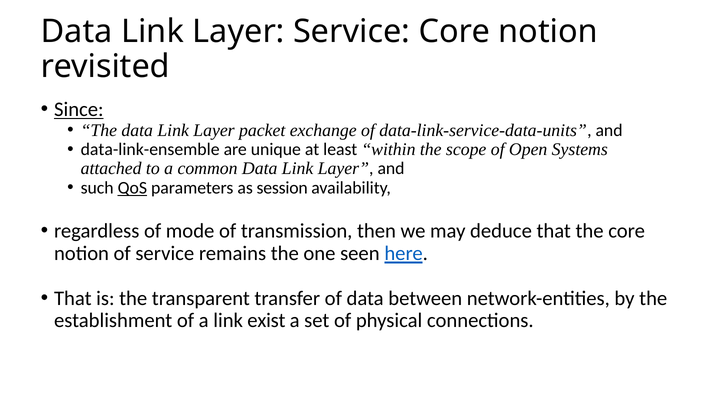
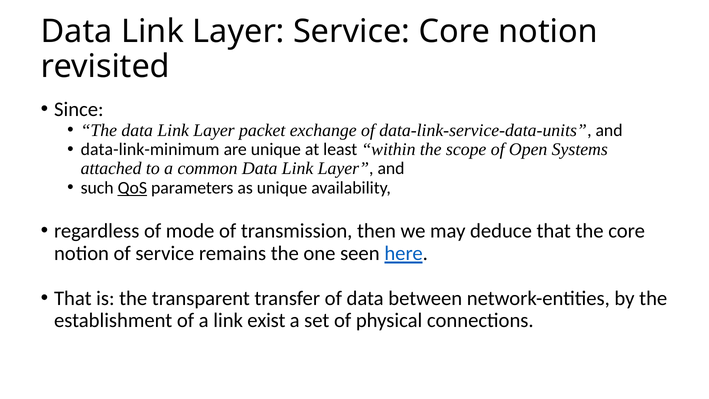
Since underline: present -> none
data-link-ensemble: data-link-ensemble -> data-link-minimum
as session: session -> unique
